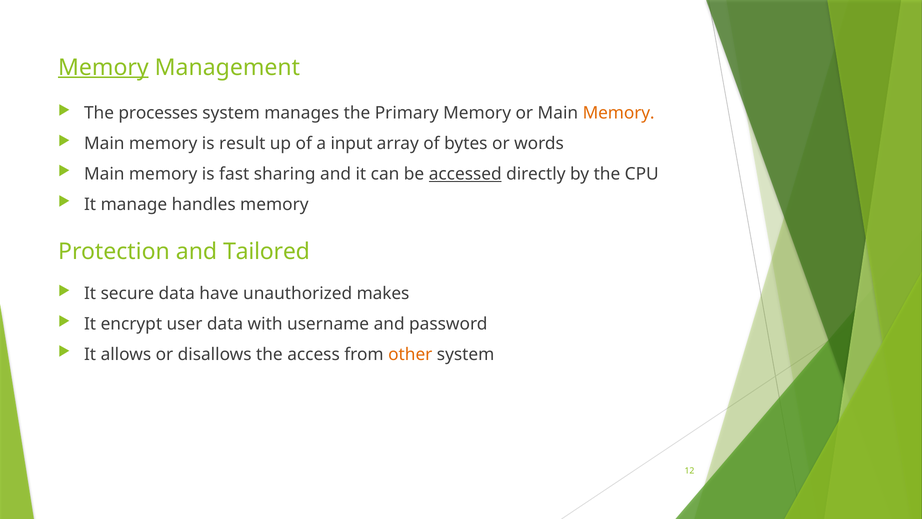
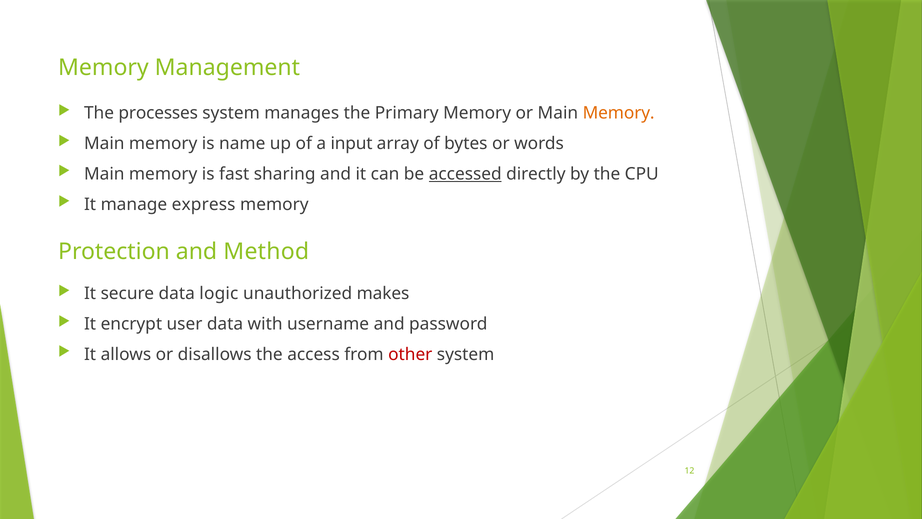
Memory at (103, 67) underline: present -> none
result: result -> name
handles: handles -> express
Tailored: Tailored -> Method
have: have -> logic
other colour: orange -> red
